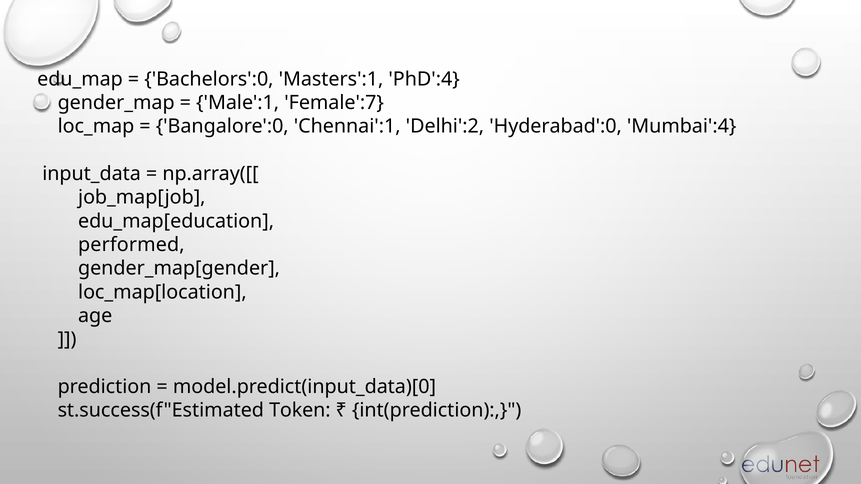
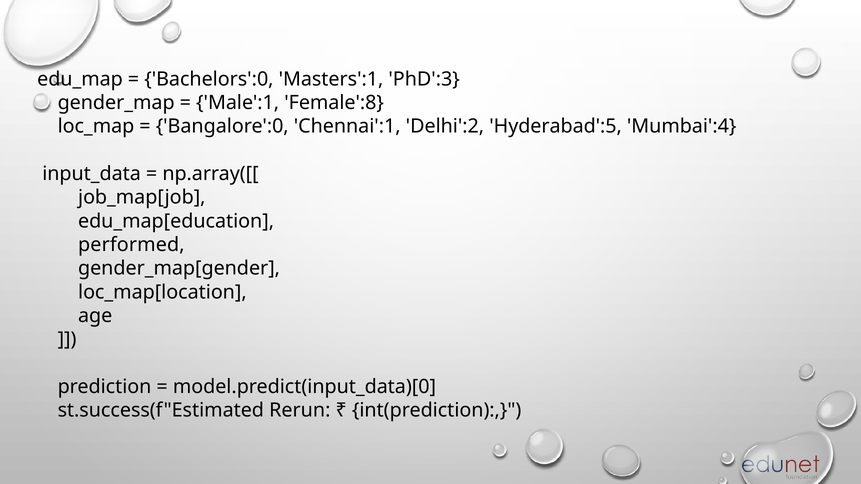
PhD':4: PhD':4 -> PhD':3
Female':7: Female':7 -> Female':8
Hyderabad':0: Hyderabad':0 -> Hyderabad':5
Token: Token -> Rerun
